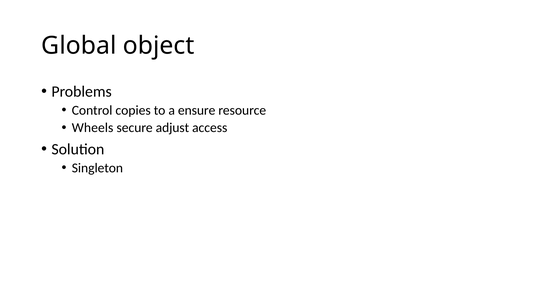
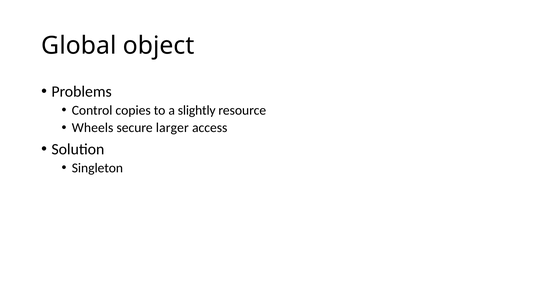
ensure: ensure -> slightly
adjust: adjust -> larger
